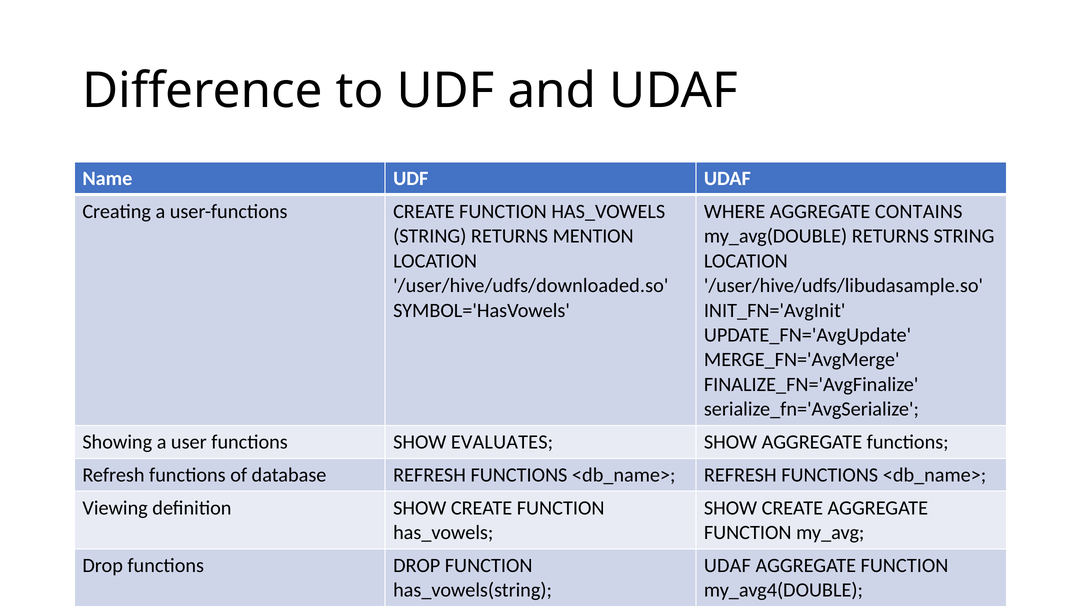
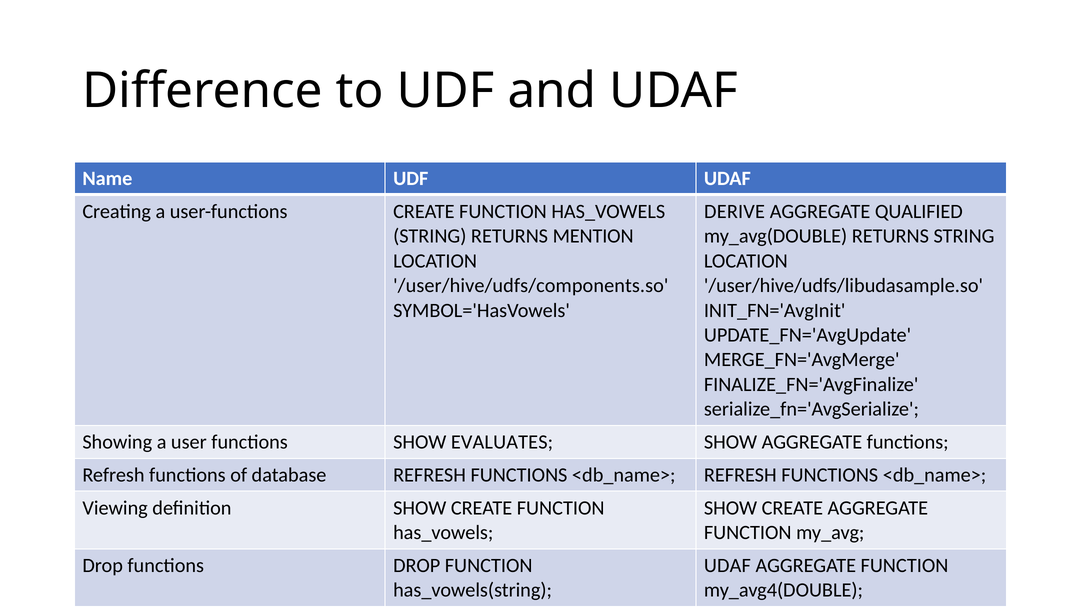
WHERE: WHERE -> DERIVE
CONTAINS: CONTAINS -> QUALIFIED
/user/hive/udfs/downloaded.so: /user/hive/udfs/downloaded.so -> /user/hive/udfs/components.so
